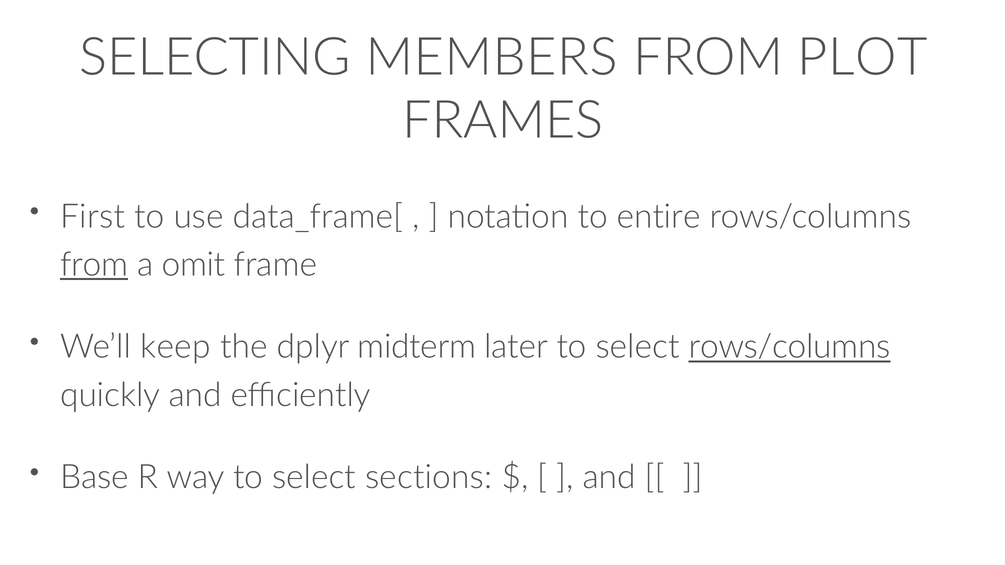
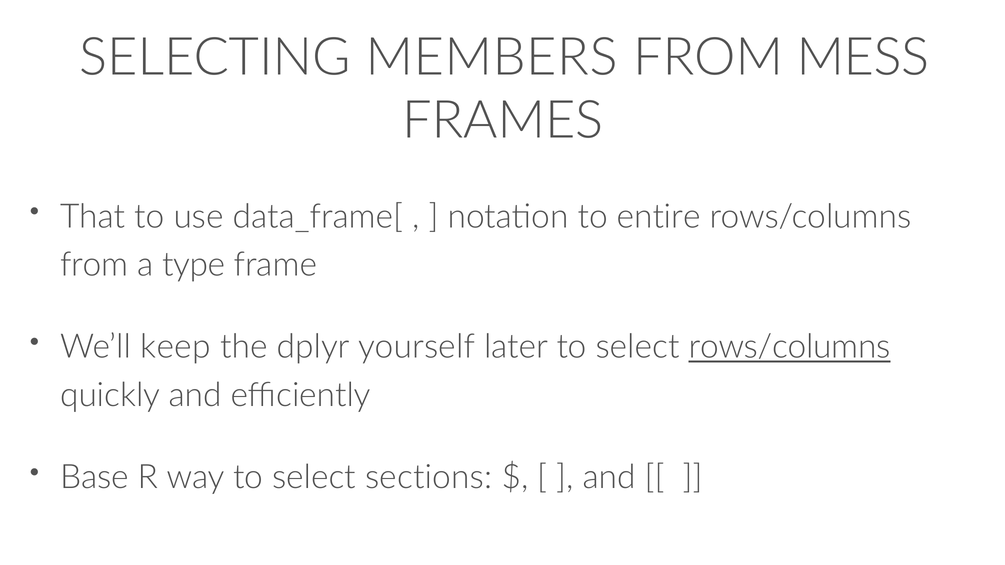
PLOT: PLOT -> MESS
First: First -> That
from at (94, 265) underline: present -> none
omit: omit -> type
midterm: midterm -> yourself
